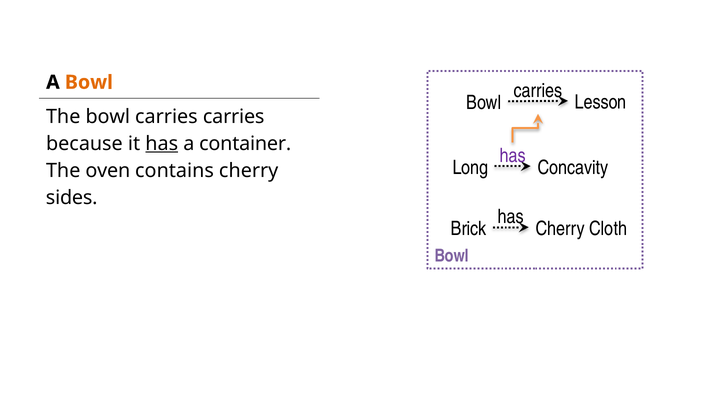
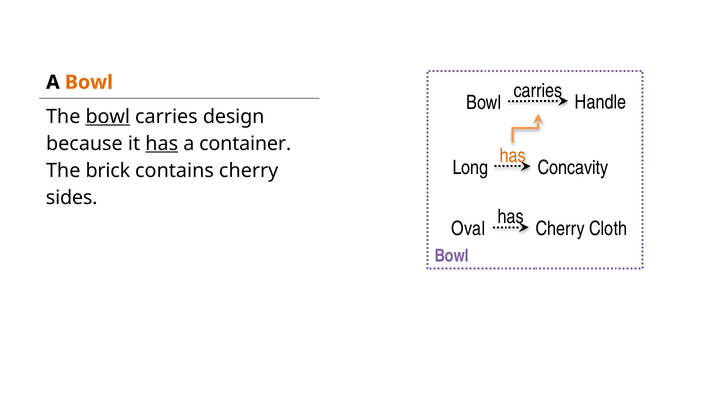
Lesson: Lesson -> Handle
bowl at (108, 116) underline: none -> present
carries carries: carries -> design
has at (513, 156) colour: purple -> orange
oven: oven -> brick
Brick: Brick -> Oval
